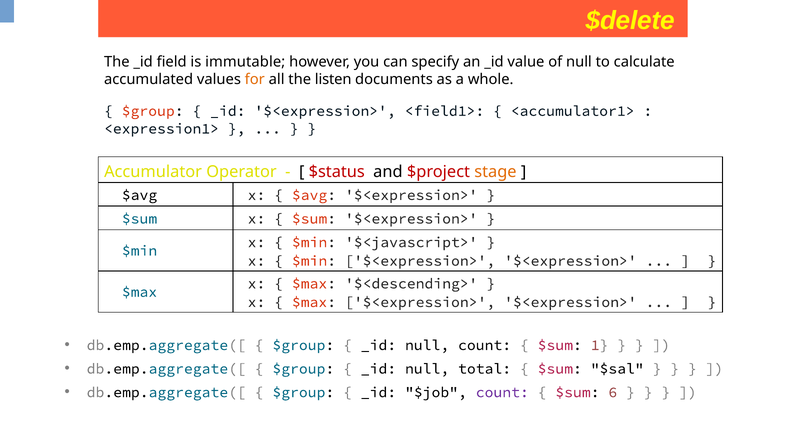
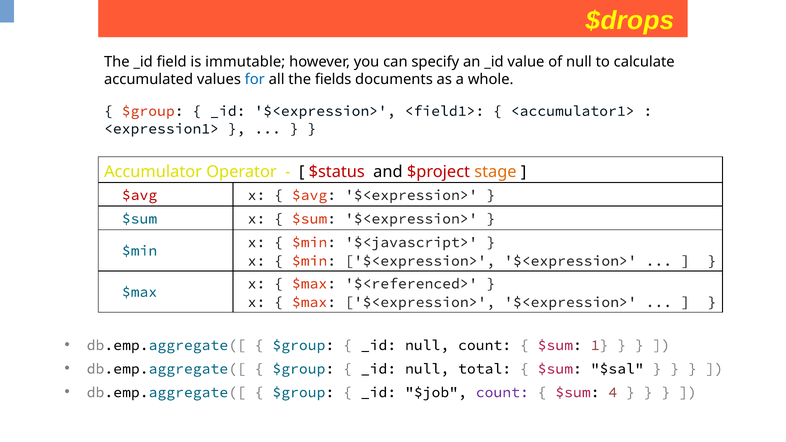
$delete: $delete -> $drops
for colour: orange -> blue
listen: listen -> fields
$avg at (140, 195) colour: black -> red
$<descending>: $<descending> -> $<referenced>
6: 6 -> 4
